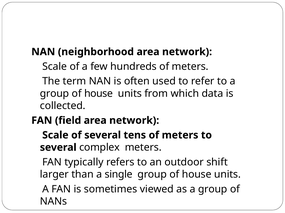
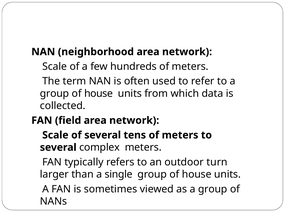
shift: shift -> turn
